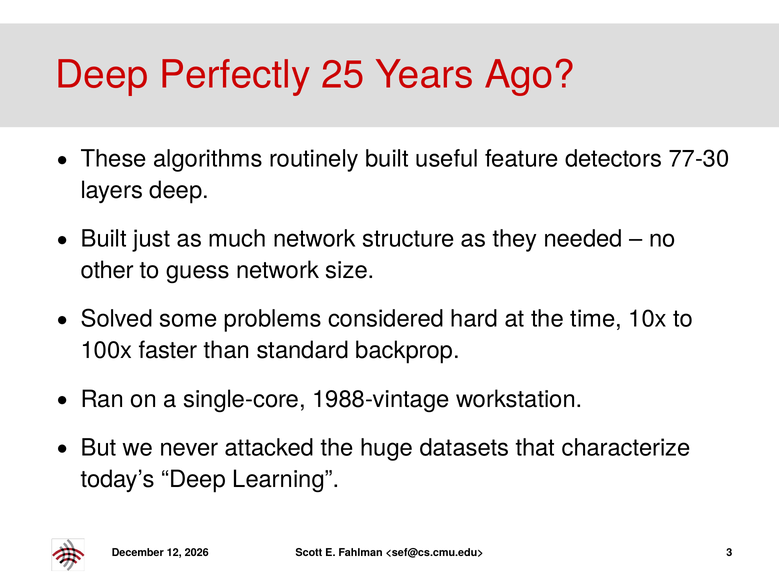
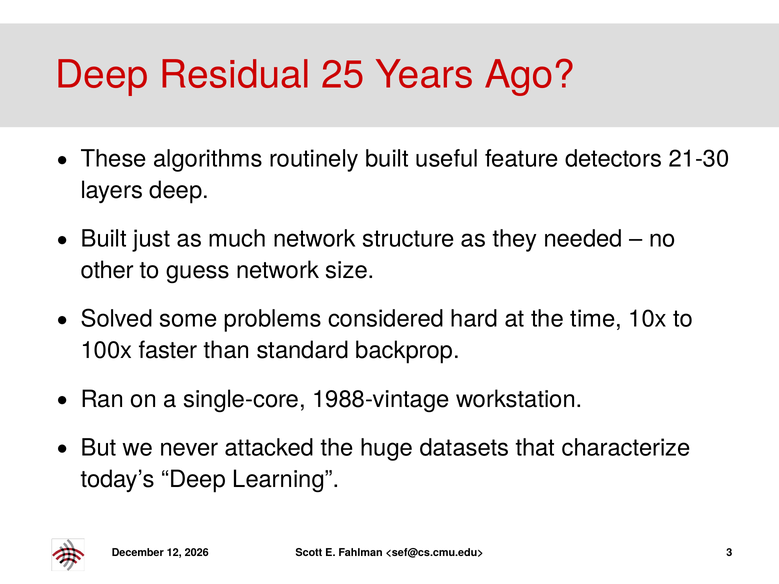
Perfectly: Perfectly -> Residual
77-30: 77-30 -> 21-30
